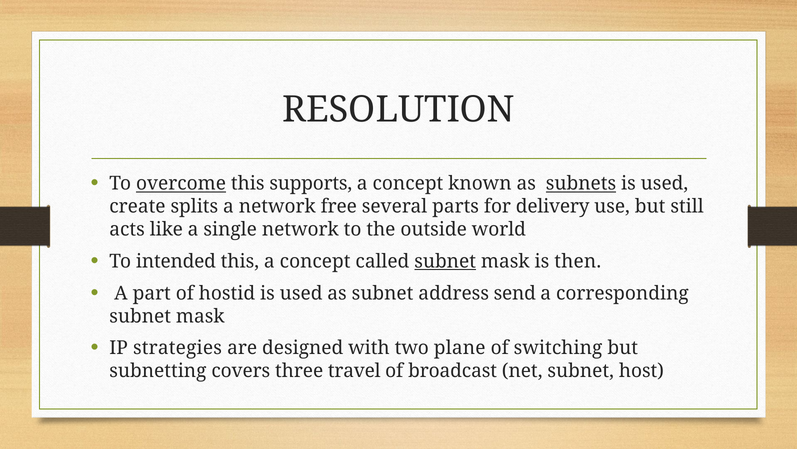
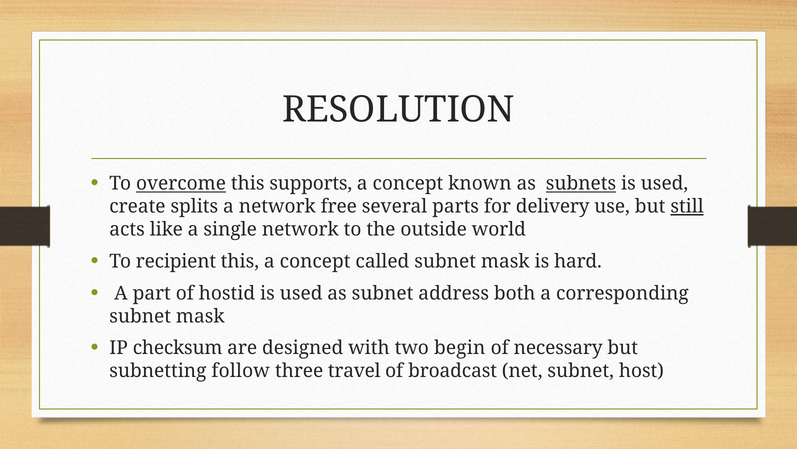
still underline: none -> present
intended: intended -> recipient
subnet at (445, 261) underline: present -> none
then: then -> hard
send: send -> both
strategies: strategies -> checksum
plane: plane -> begin
switching: switching -> necessary
covers: covers -> follow
